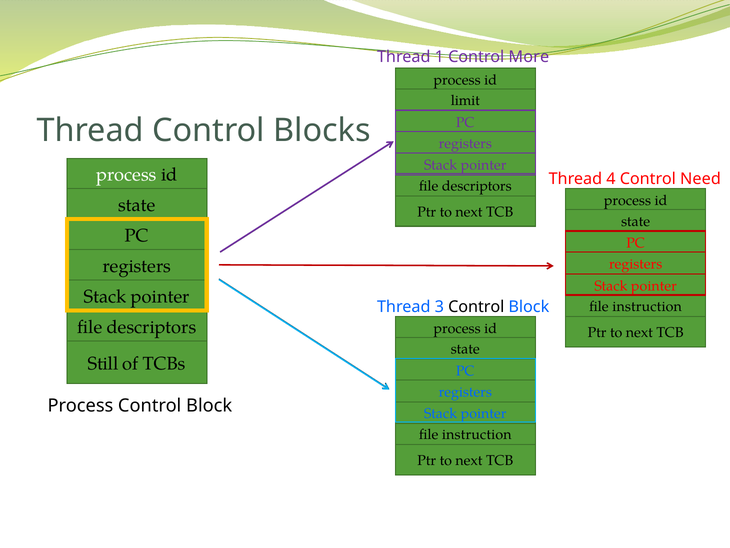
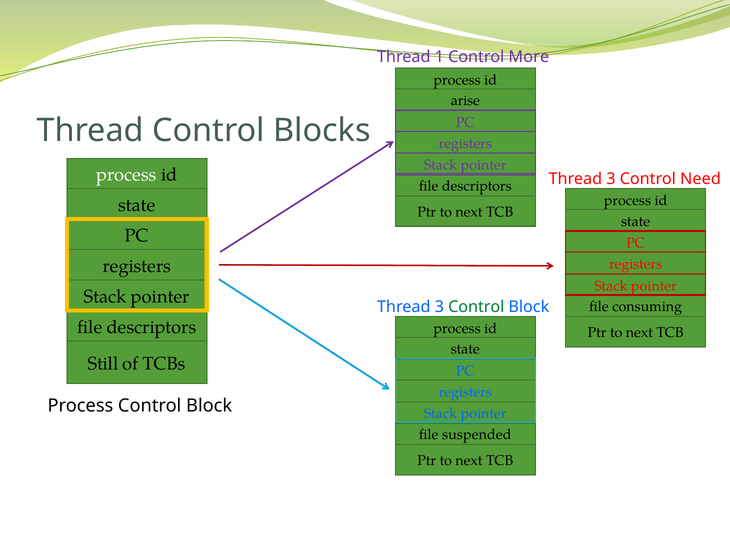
limit: limit -> arise
4 at (611, 179): 4 -> 3
Control at (476, 306) colour: black -> green
instruction at (647, 306): instruction -> consuming
instruction at (477, 434): instruction -> suspended
